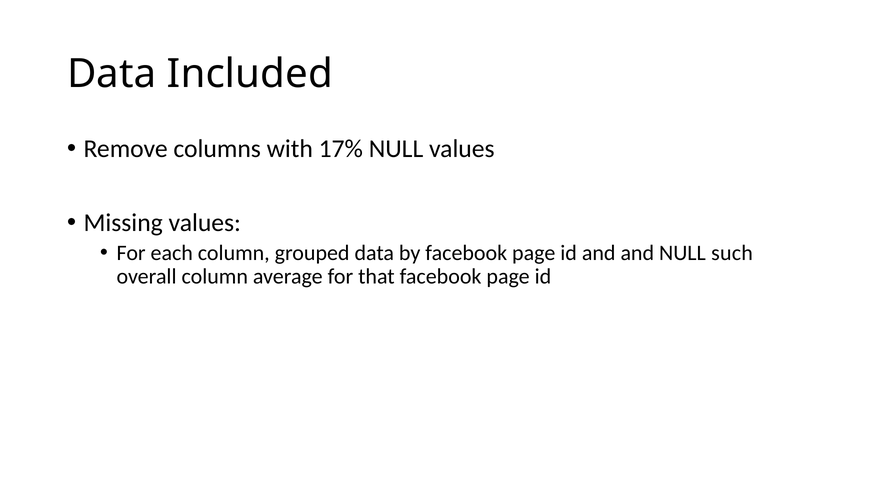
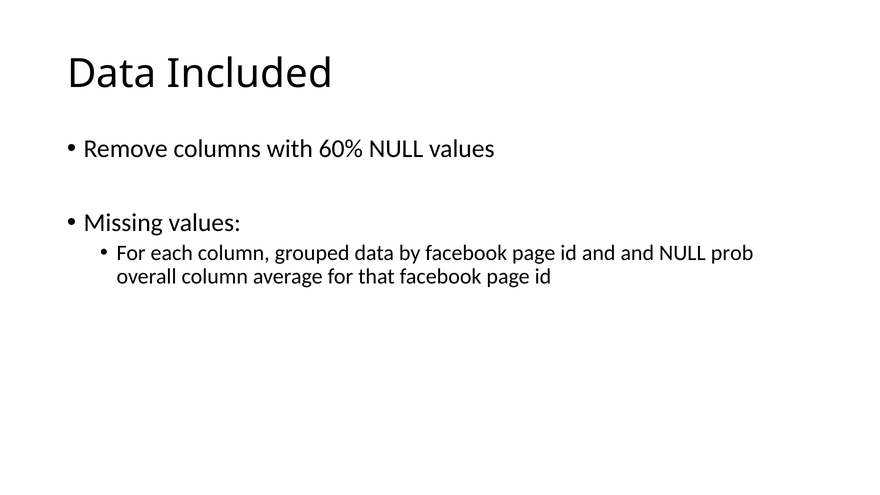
17%: 17% -> 60%
such: such -> prob
